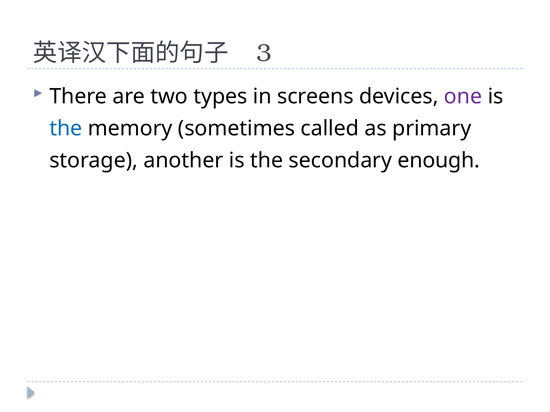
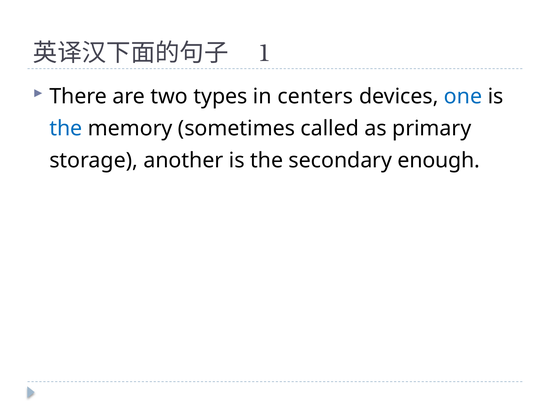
3: 3 -> 1
screens: screens -> centers
one colour: purple -> blue
